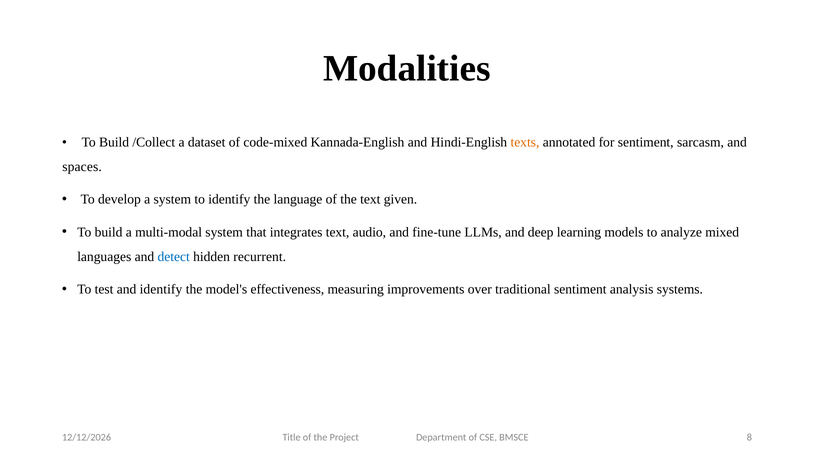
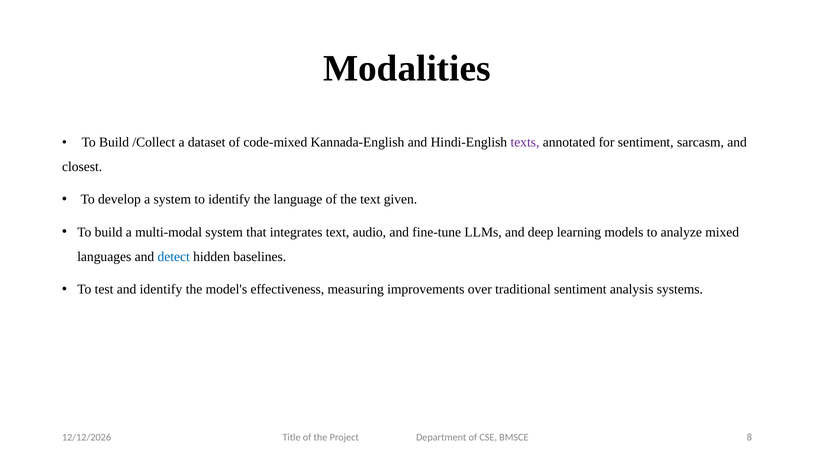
texts colour: orange -> purple
spaces: spaces -> closest
recurrent: recurrent -> baselines
